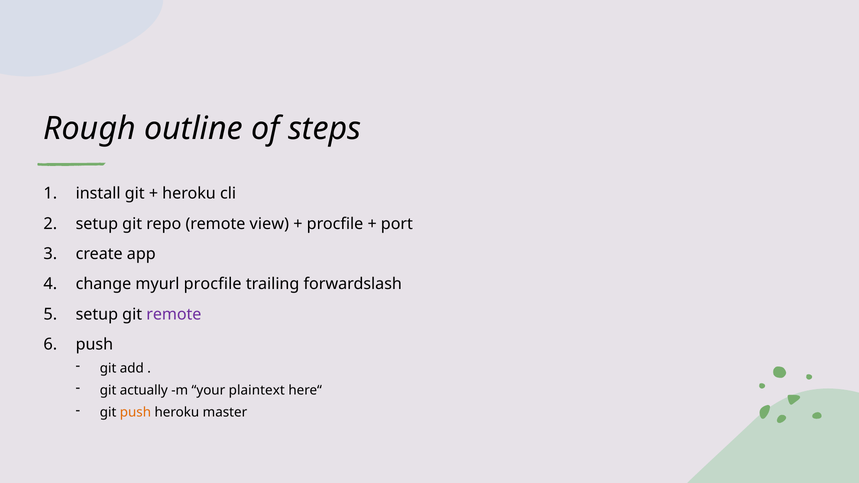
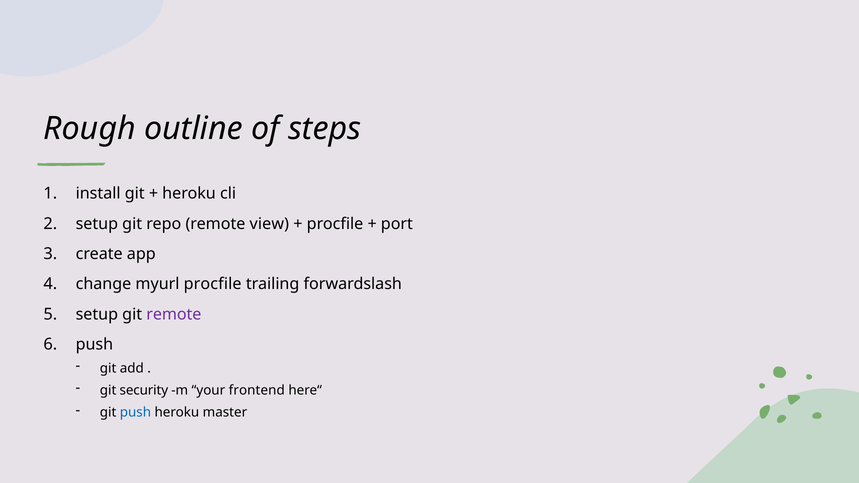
actually: actually -> security
plaintext: plaintext -> frontend
push at (135, 413) colour: orange -> blue
